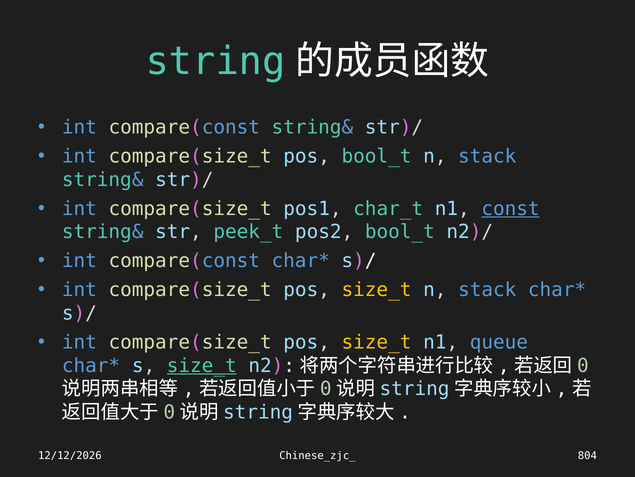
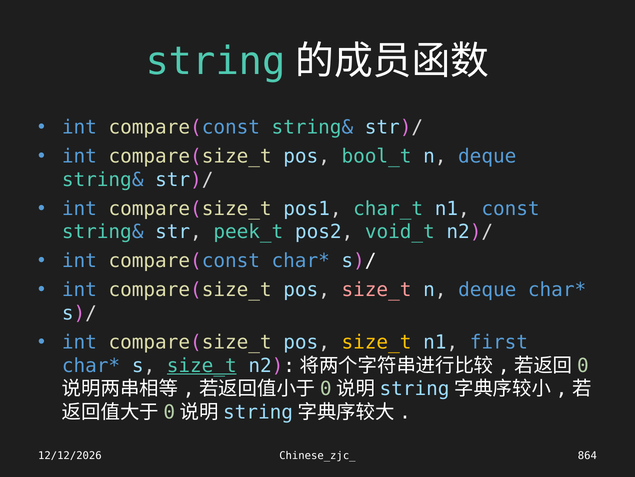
stack at (487, 156): stack -> deque
const underline: present -> none
pos2 bool_t: bool_t -> void_t
size_t at (377, 290) colour: yellow -> pink
stack at (487, 290): stack -> deque
queue: queue -> first
804: 804 -> 864
